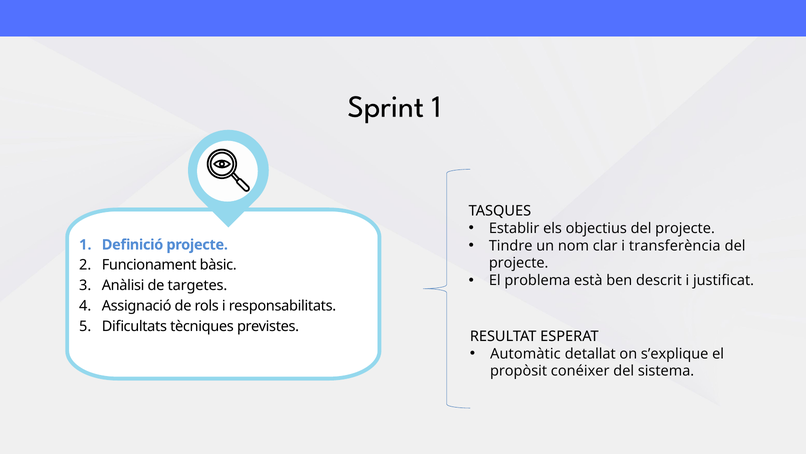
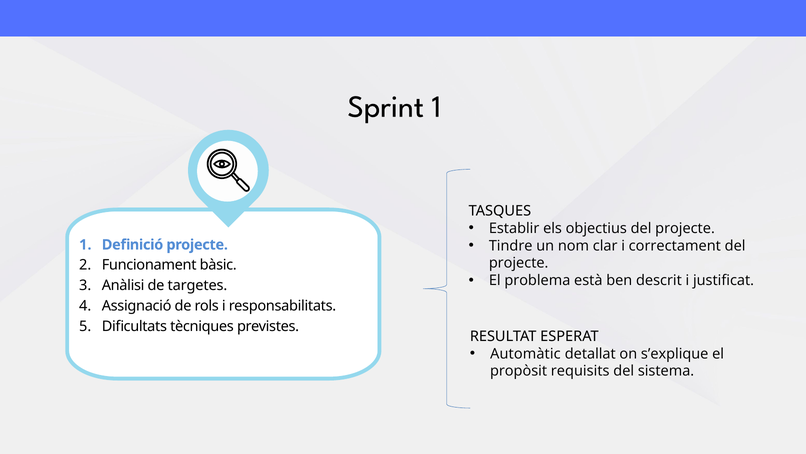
transferència: transferència -> correctament
conéixer: conéixer -> requisits
